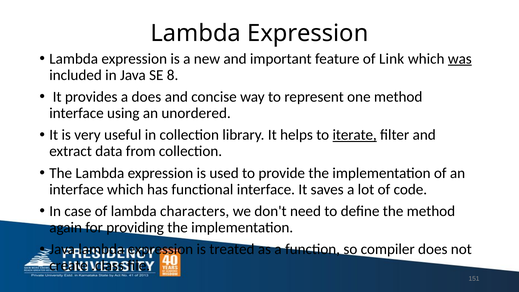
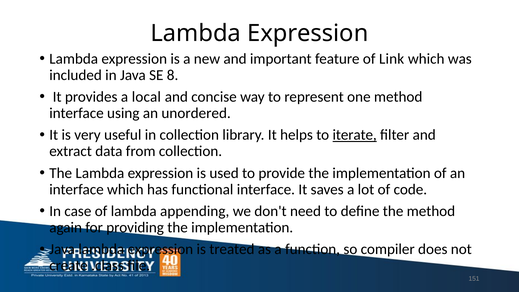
was underline: present -> none
a does: does -> local
characters: characters -> appending
